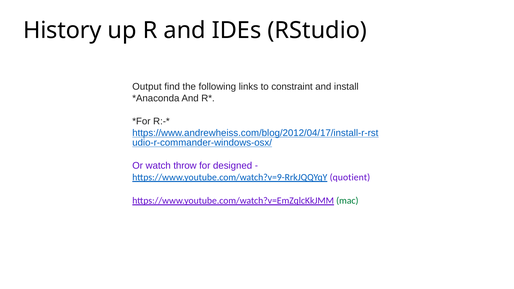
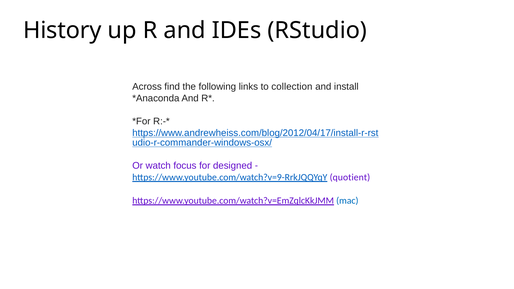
Output: Output -> Across
constraint: constraint -> collection
throw: throw -> focus
mac colour: green -> blue
